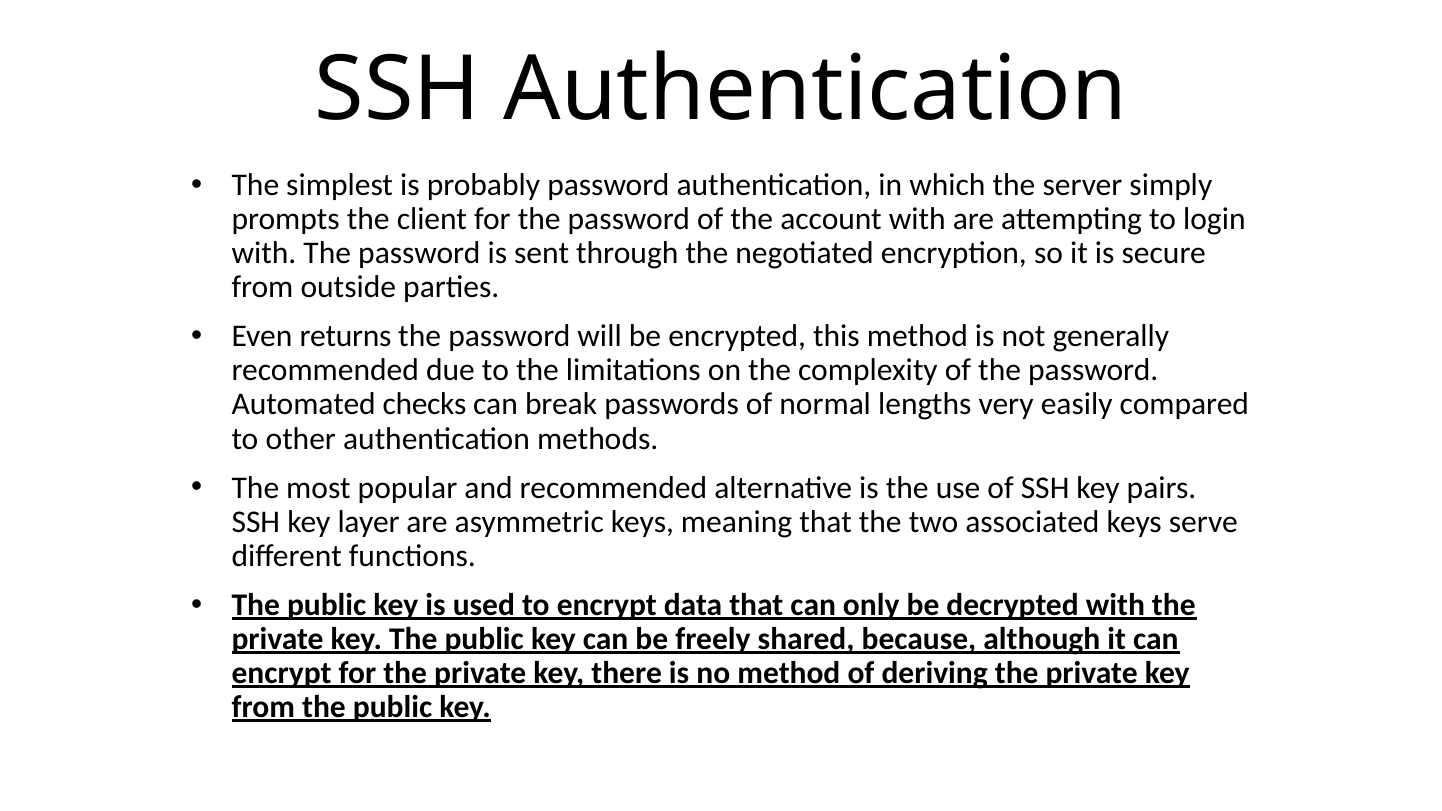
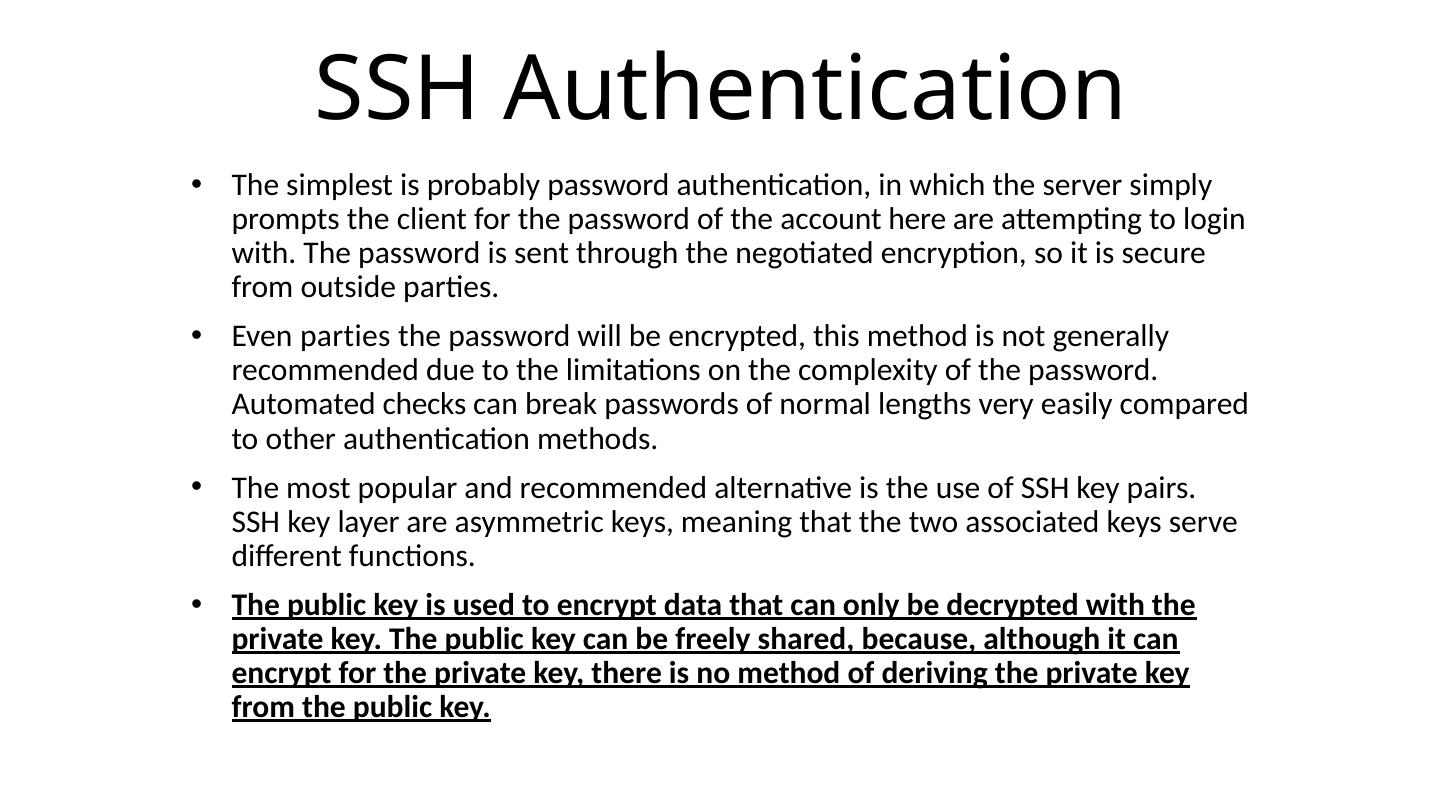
account with: with -> here
Even returns: returns -> parties
